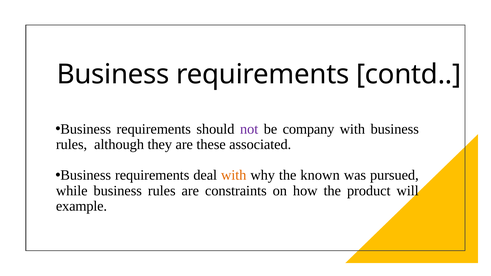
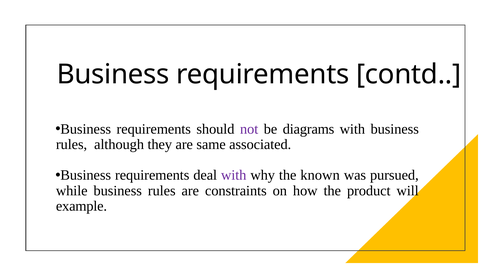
company: company -> diagrams
these: these -> same
with at (234, 175) colour: orange -> purple
